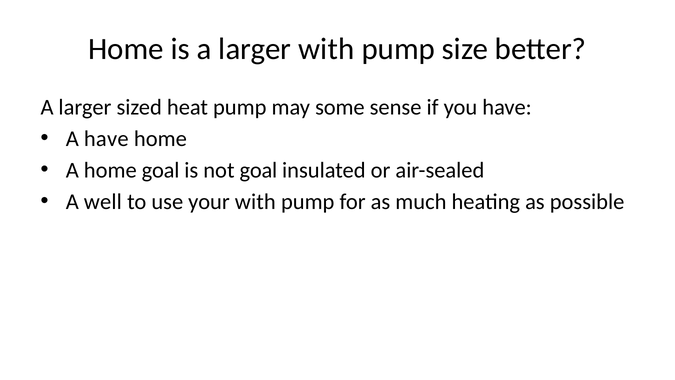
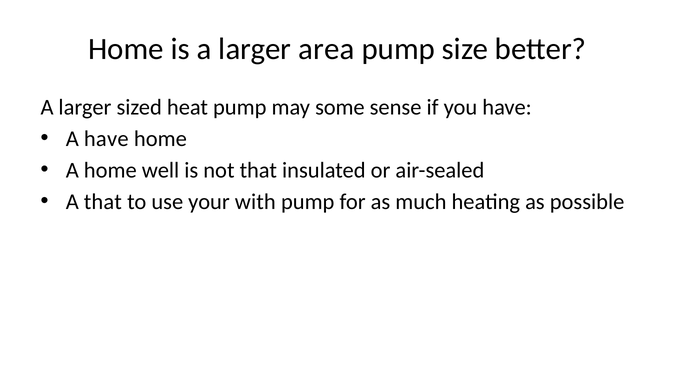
larger with: with -> area
home goal: goal -> well
not goal: goal -> that
A well: well -> that
